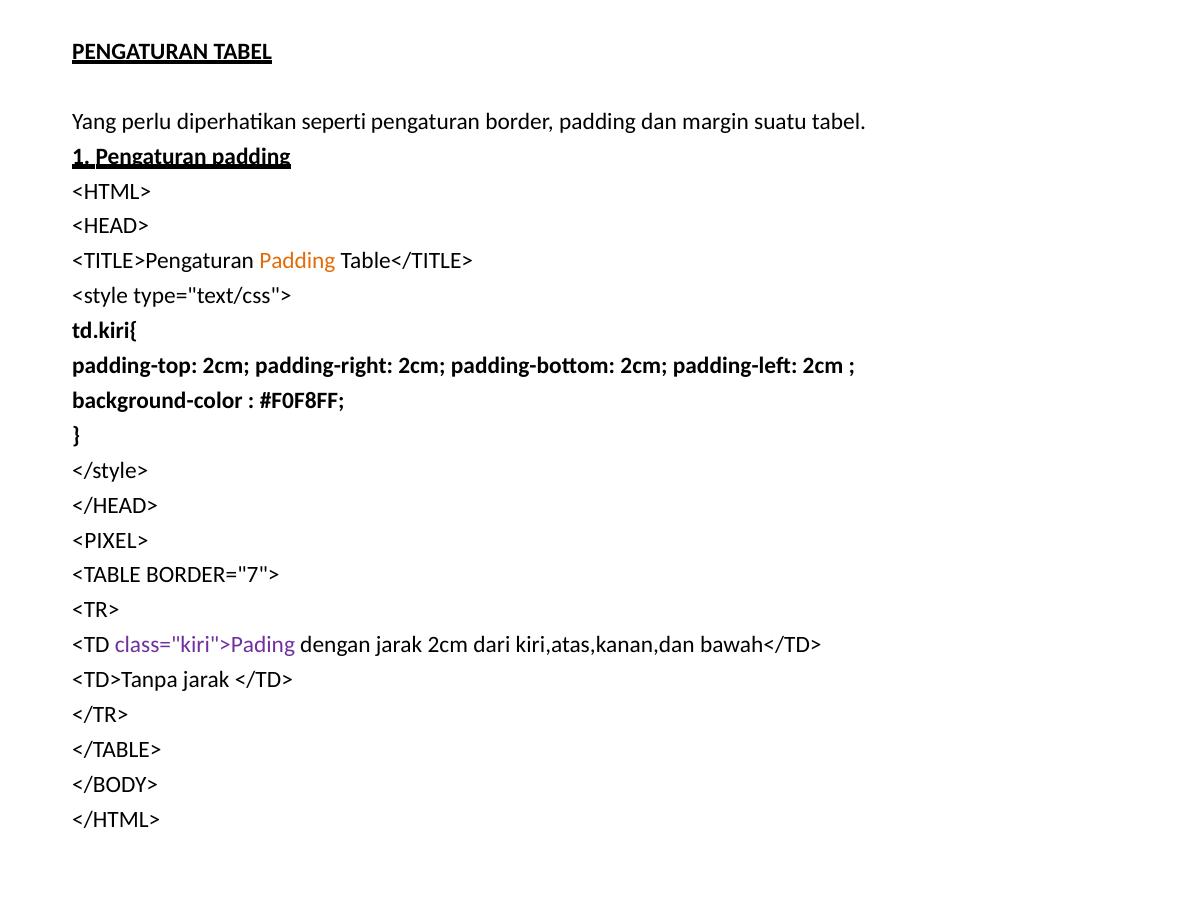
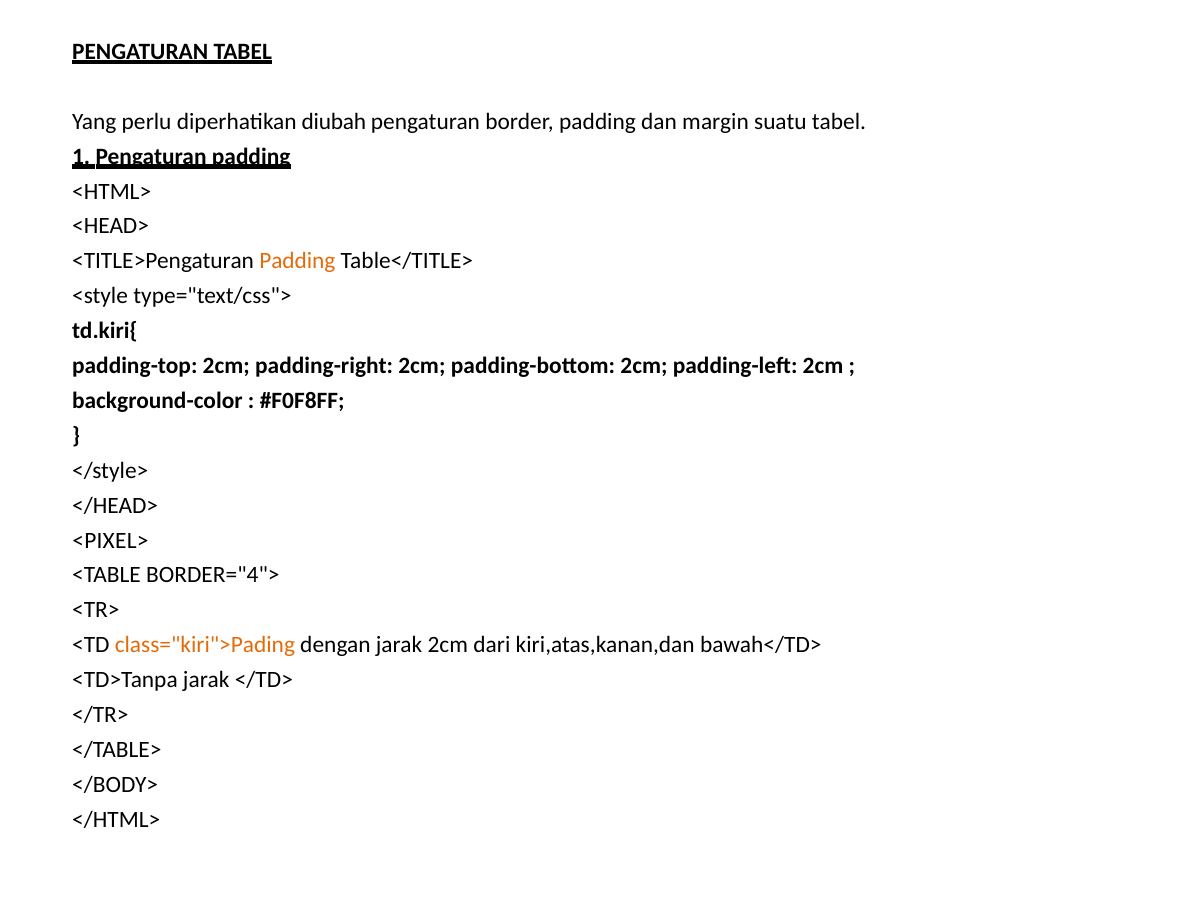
seperti: seperti -> diubah
BORDER="7">: BORDER="7"> -> BORDER="4">
class="kiri">Pading colour: purple -> orange
